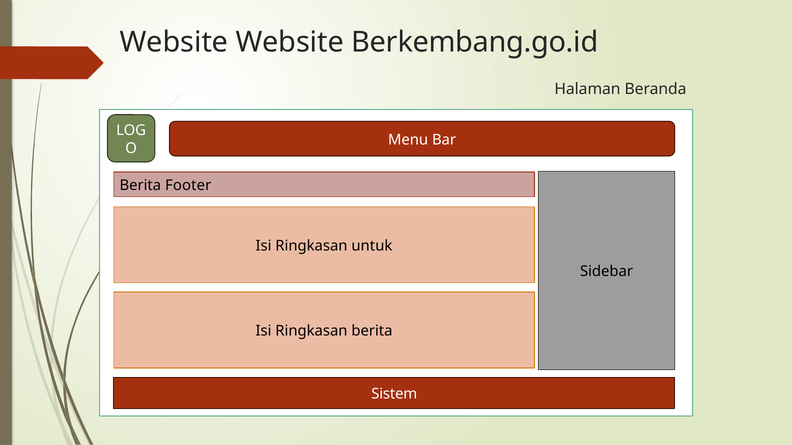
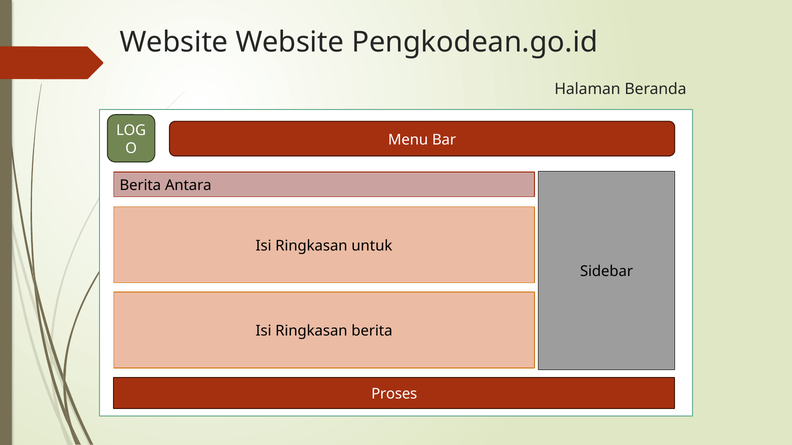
Berkembang.go.id: Berkembang.go.id -> Pengkodean.go.id
Footer: Footer -> Antara
Sistem: Sistem -> Proses
